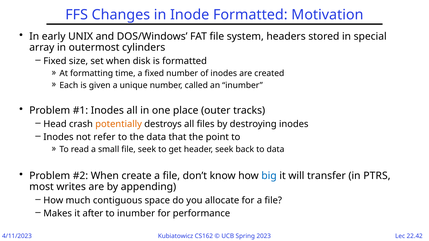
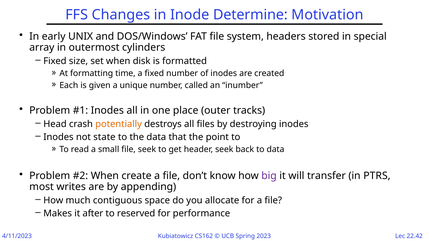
Inode Formatted: Formatted -> Determine
refer: refer -> state
big colour: blue -> purple
to inumber: inumber -> reserved
